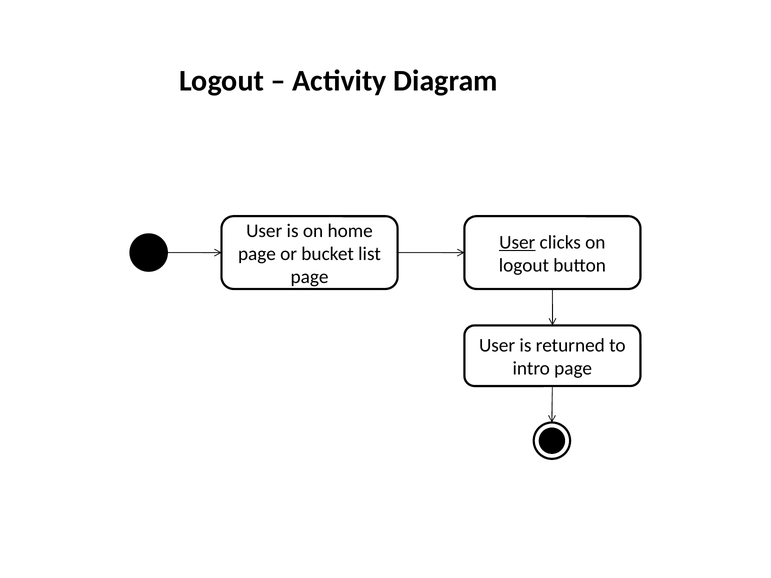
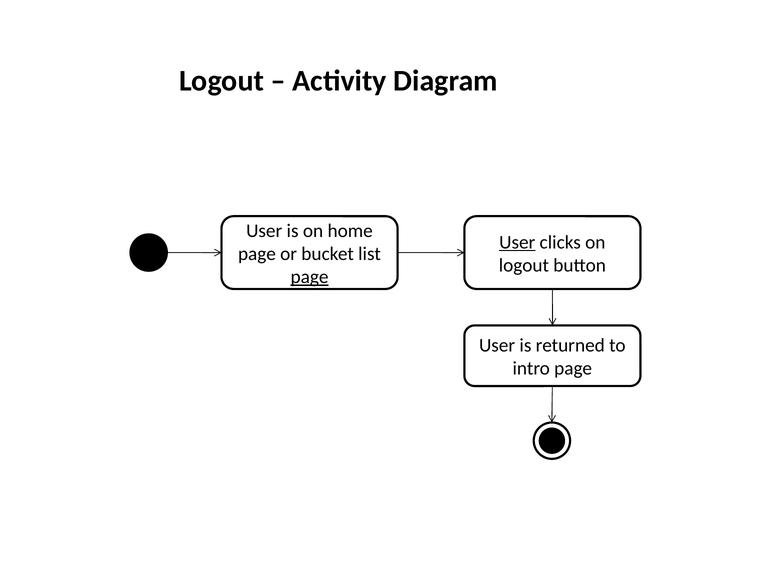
page at (310, 277) underline: none -> present
